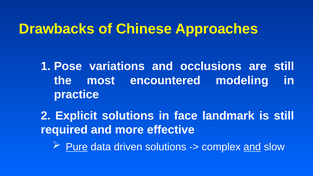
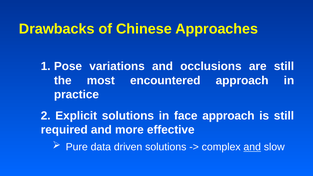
encountered modeling: modeling -> approach
face landmark: landmark -> approach
Pure underline: present -> none
